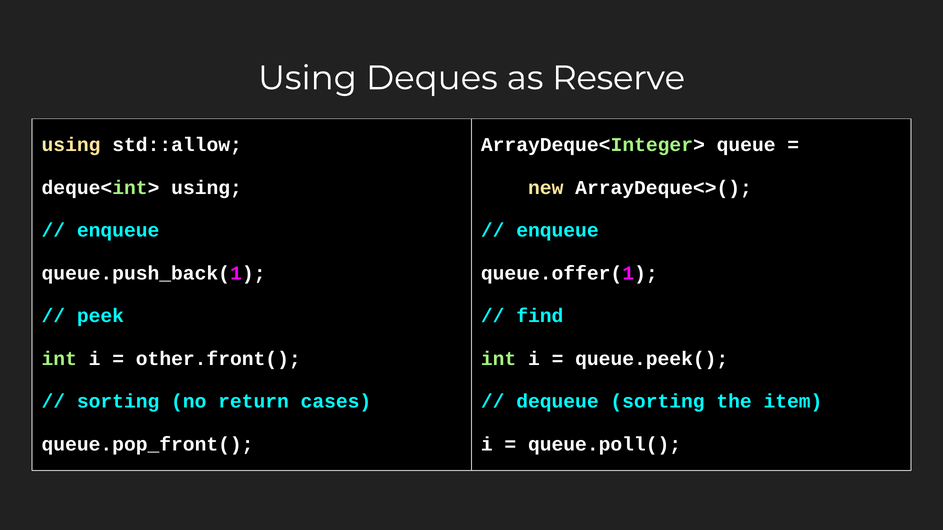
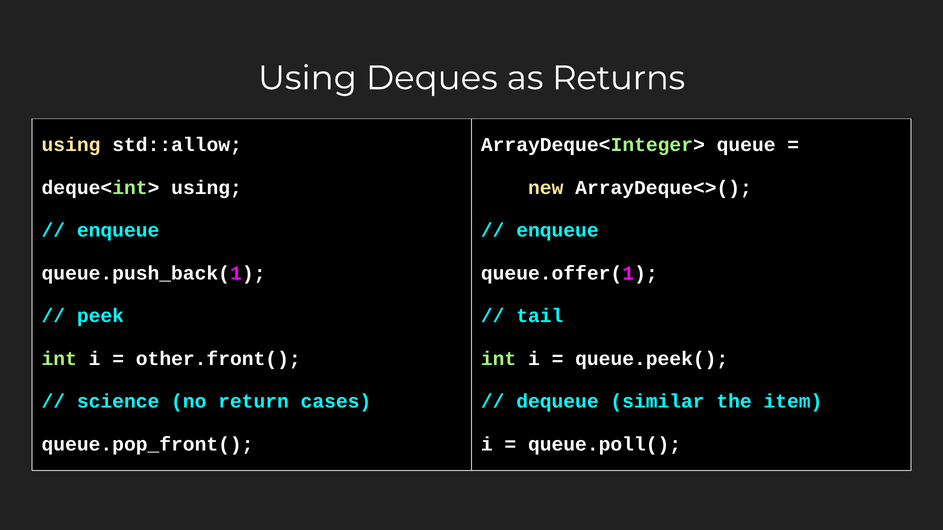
Reserve: Reserve -> Returns
find: find -> tail
sorting at (118, 402): sorting -> science
dequeue sorting: sorting -> similar
